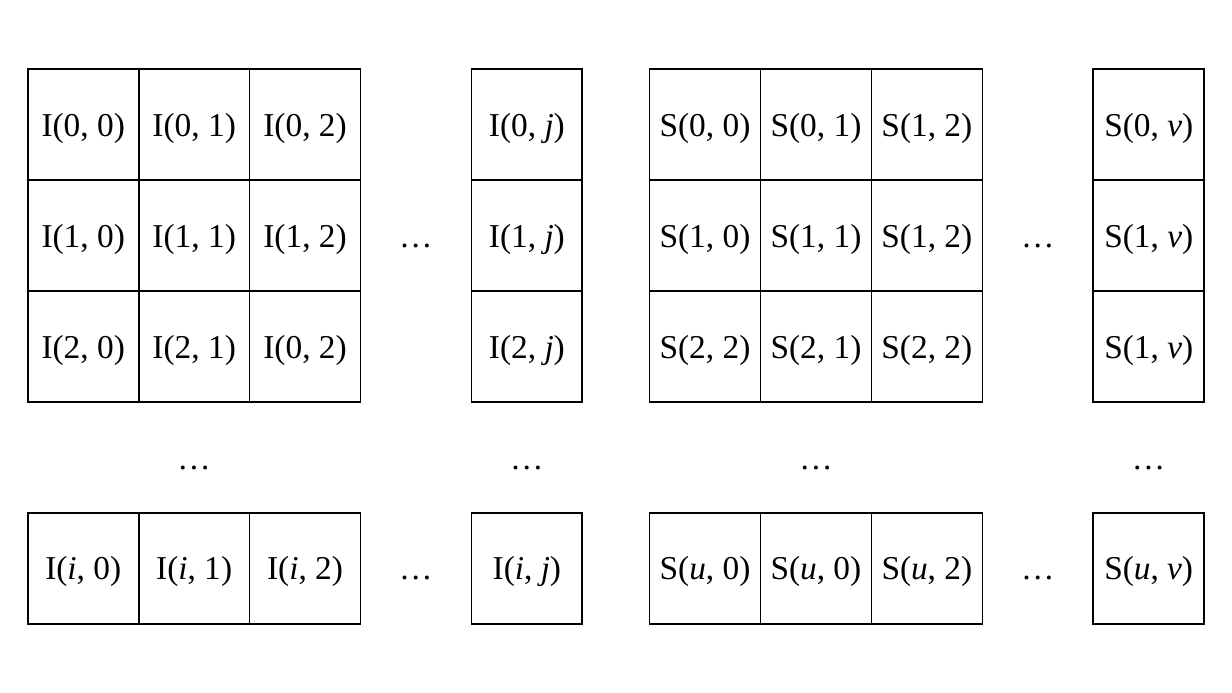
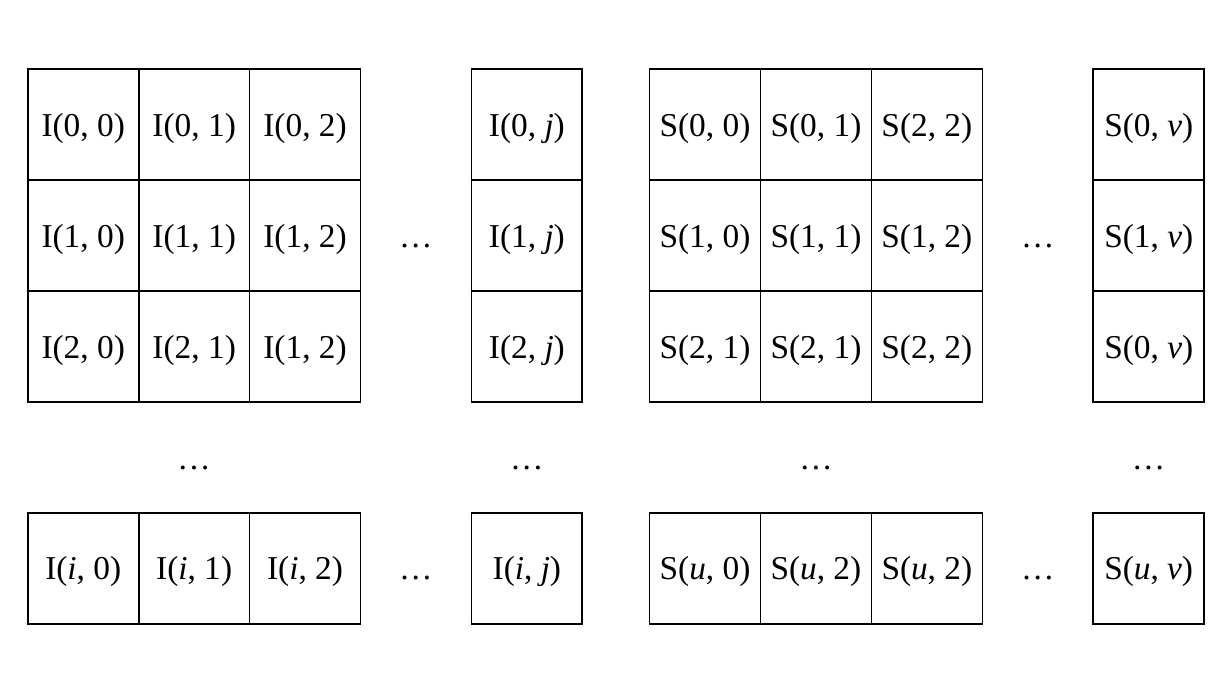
S(0 1 S(1: S(1 -> S(2
I(2 1 I(0: I(0 -> I(1
2 at (737, 347): 2 -> 1
S(1 at (1132, 347): S(1 -> S(0
0 S(u 0: 0 -> 2
